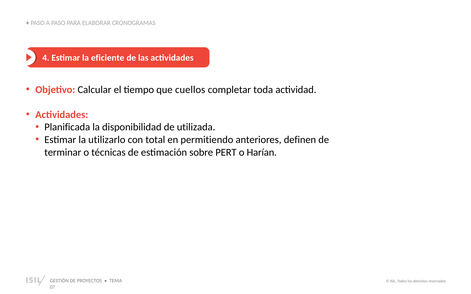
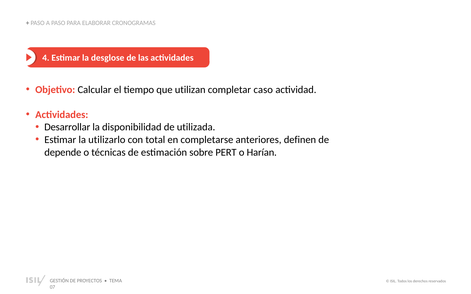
eficiente: eficiente -> desglose
cuellos: cuellos -> utilizan
toda: toda -> caso
Planificada: Planificada -> Desarrollar
permitiendo: permitiendo -> completarse
terminar: terminar -> depende
